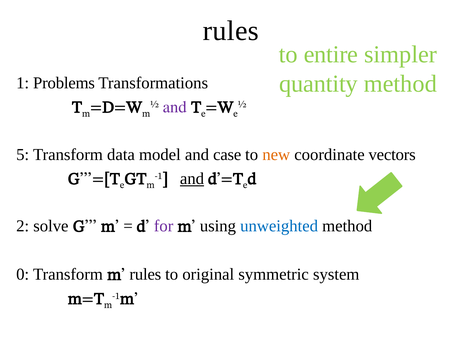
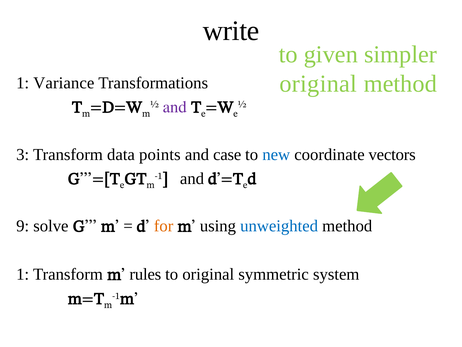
rules at (231, 31): rules -> write
entire: entire -> given
quantity at (318, 84): quantity -> original
Problems: Problems -> Variance
5: 5 -> 3
model: model -> points
new colour: orange -> blue
and at (192, 178) underline: present -> none
2: 2 -> 9
for colour: purple -> orange
0 at (23, 274): 0 -> 1
